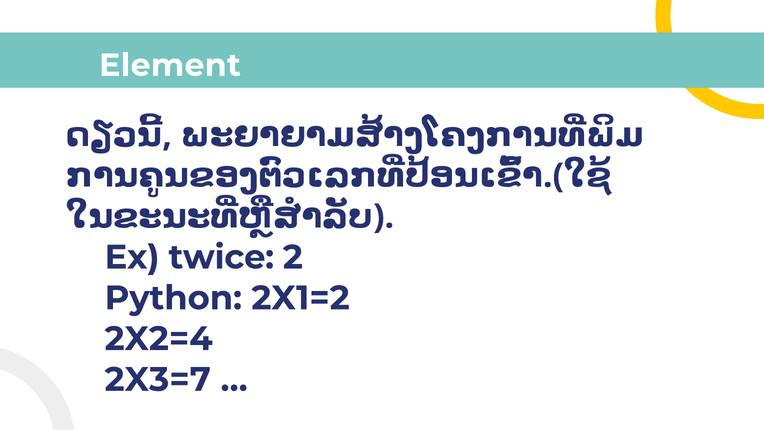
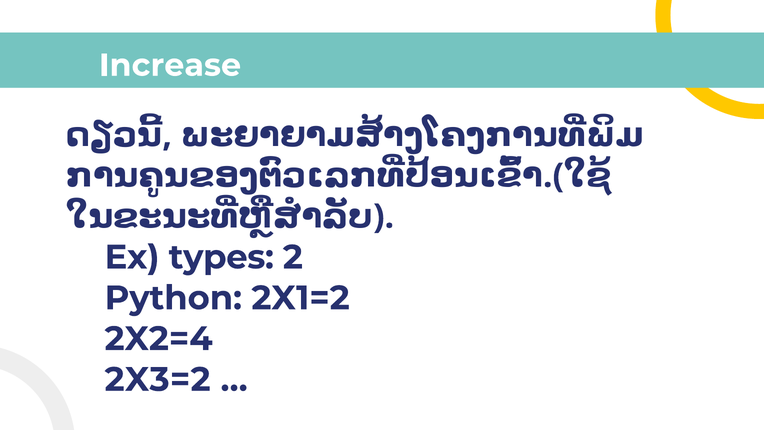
Element: Element -> Increase
twice: twice -> types
2X3=7: 2X3=7 -> 2X3=2
